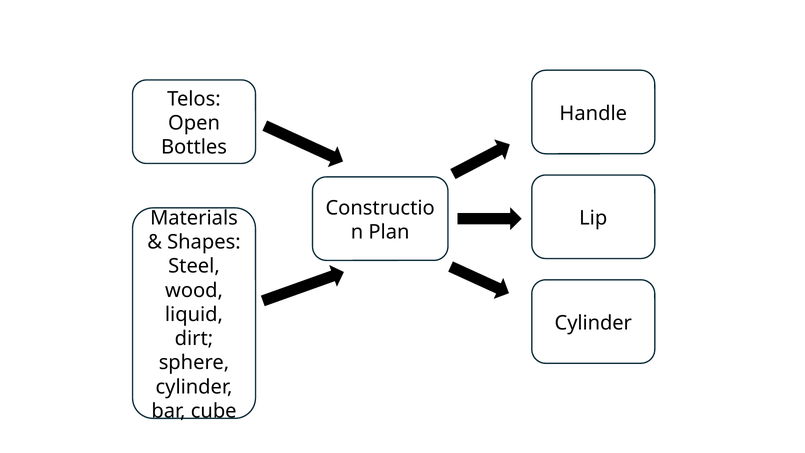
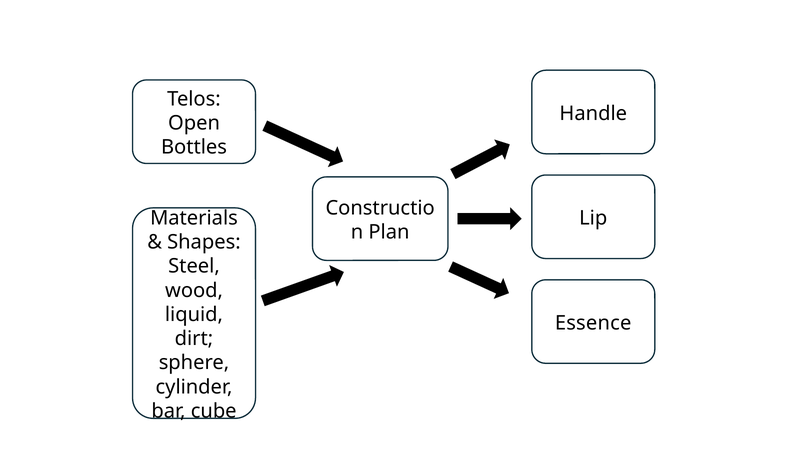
Cylinder at (593, 323): Cylinder -> Essence
